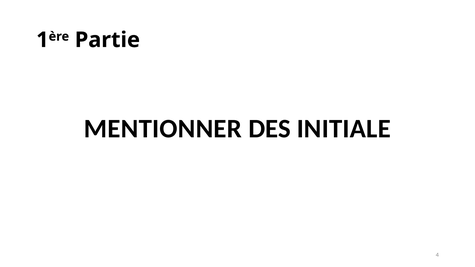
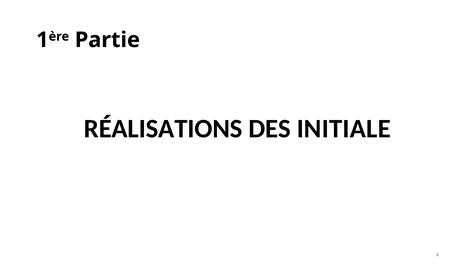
MENTIONNER: MENTIONNER -> RÉALISATIONS
